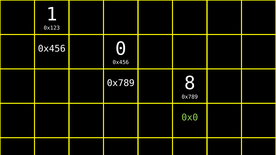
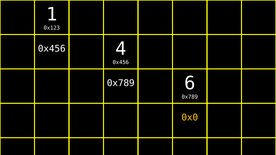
0: 0 -> 4
8: 8 -> 6
0x0 colour: light green -> yellow
